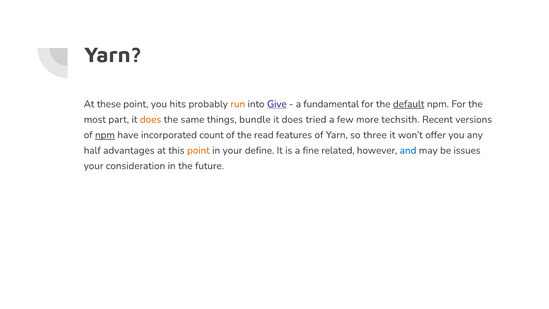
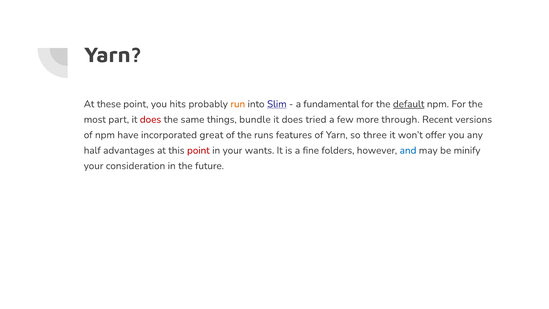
Give: Give -> Slim
does at (151, 119) colour: orange -> red
techsith: techsith -> through
npm at (105, 135) underline: present -> none
count: count -> great
read: read -> runs
point at (198, 150) colour: orange -> red
define: define -> wants
related: related -> folders
issues: issues -> minify
